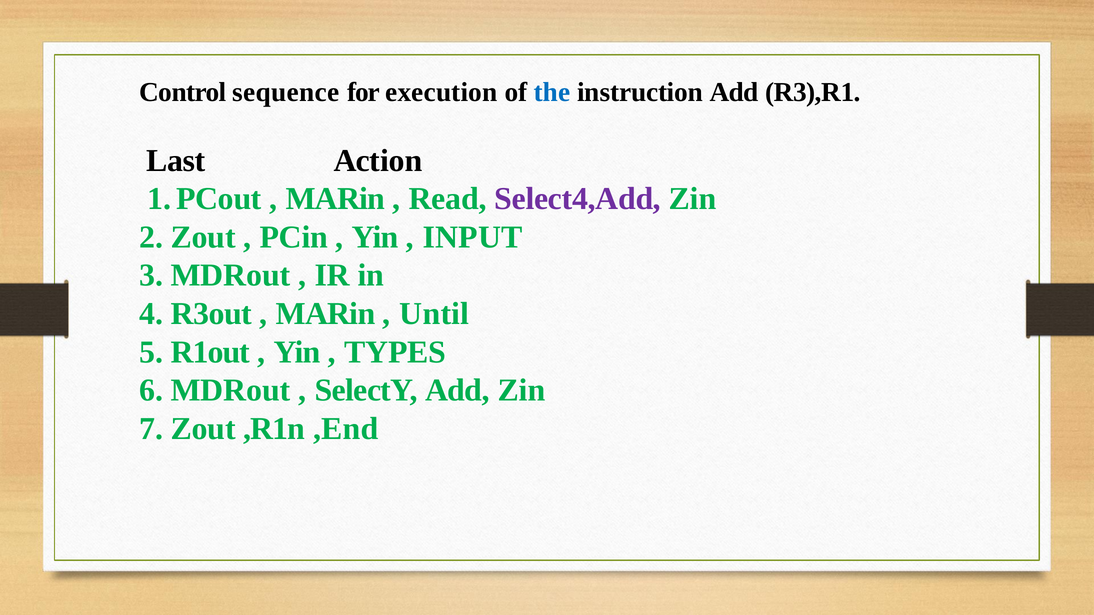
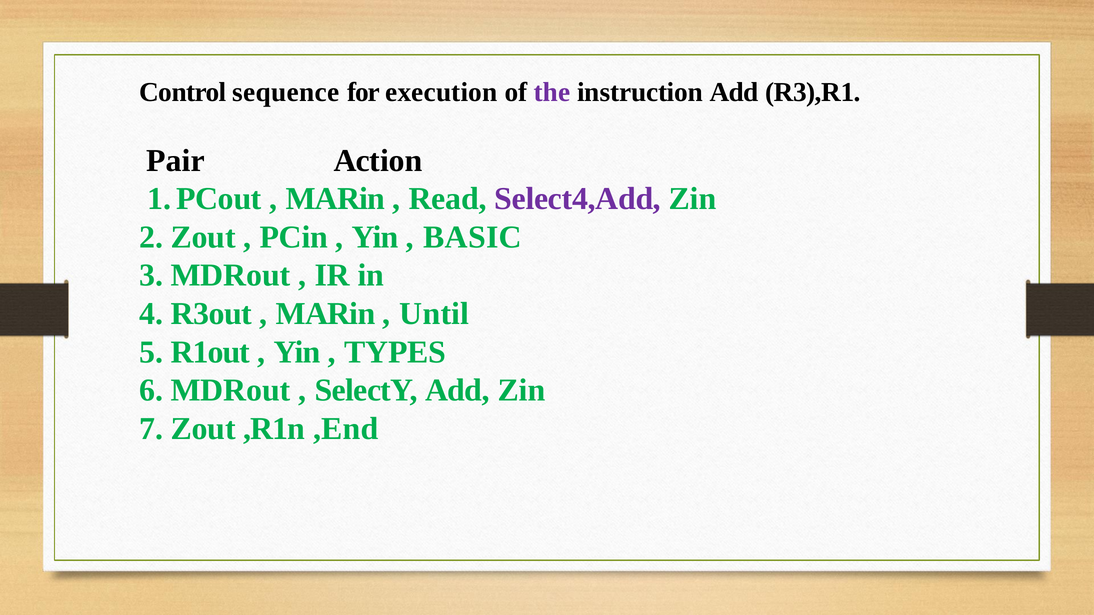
the colour: blue -> purple
Last: Last -> Pair
INPUT: INPUT -> BASIC
